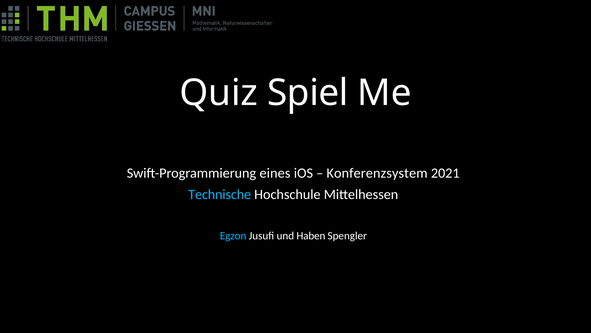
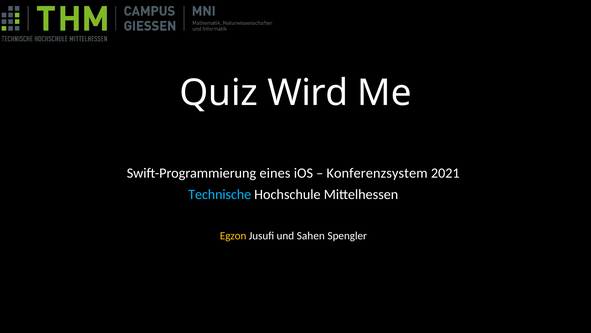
Spiel: Spiel -> Wird
Egzon colour: light blue -> yellow
Haben: Haben -> Sahen
